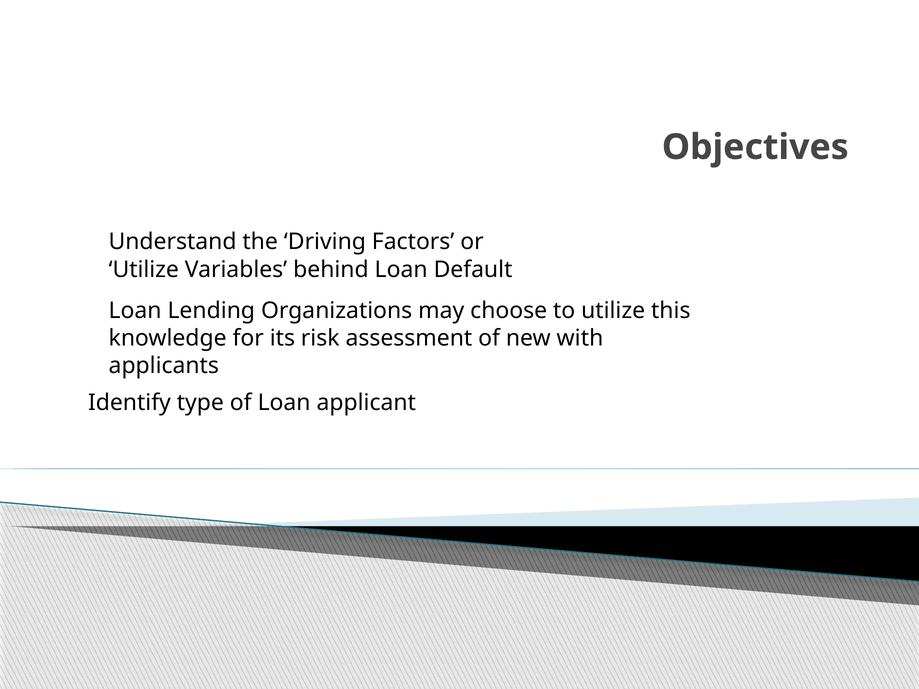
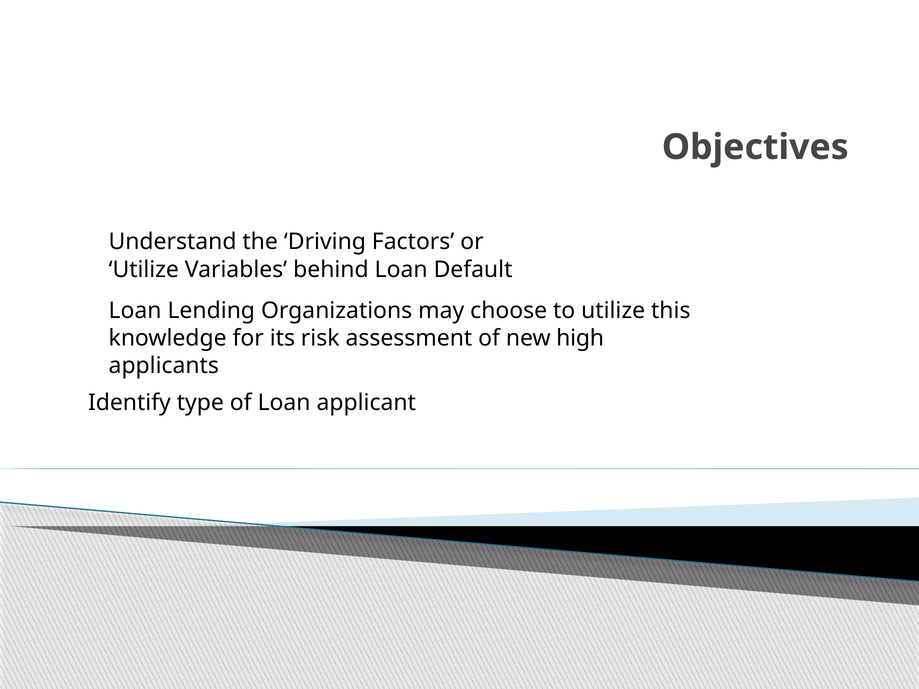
with: with -> high
